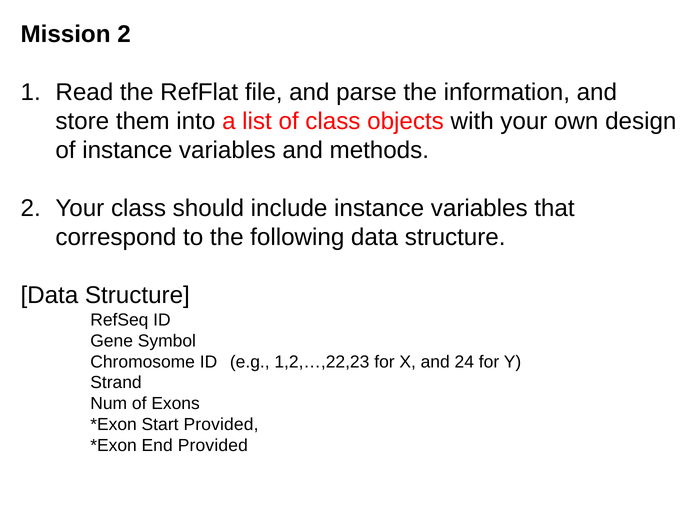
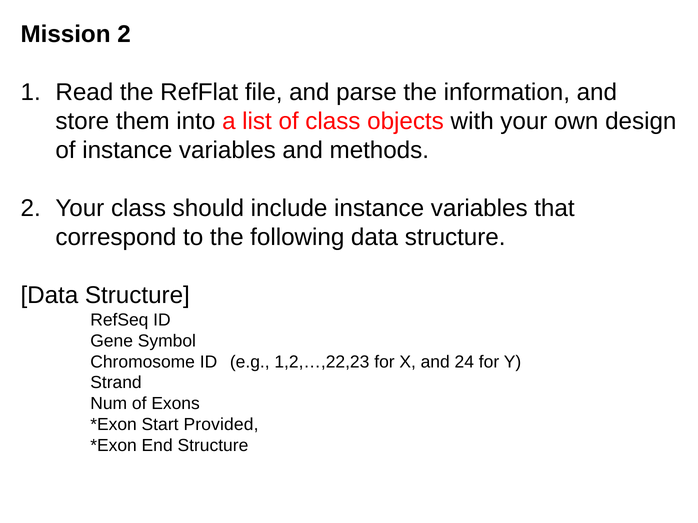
End Provided: Provided -> Structure
